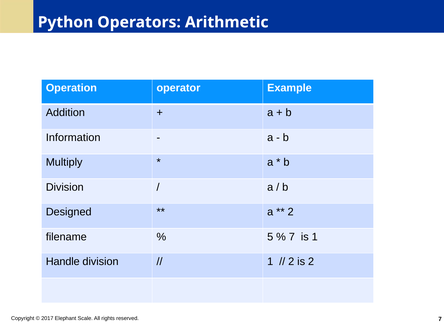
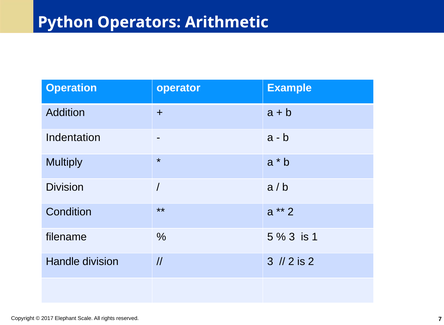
Information: Information -> Indentation
Designed: Designed -> Condition
7 at (292, 237): 7 -> 3
1 at (270, 262): 1 -> 3
